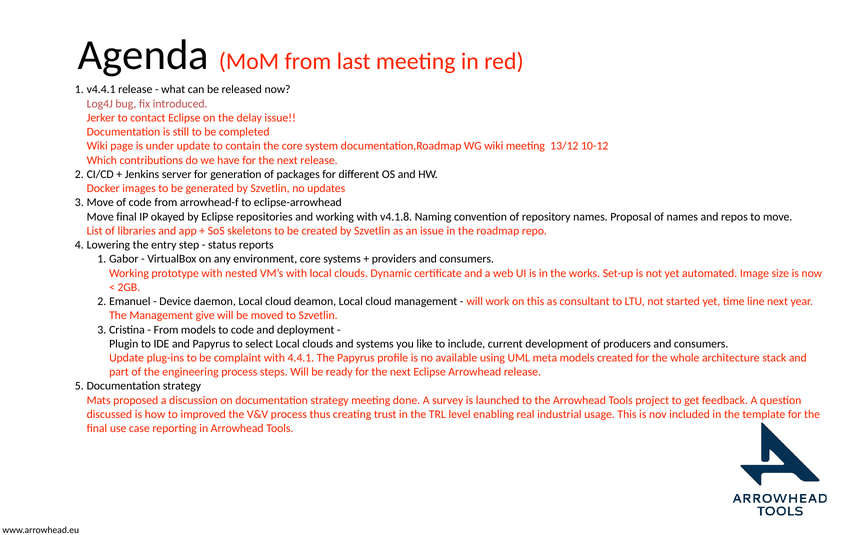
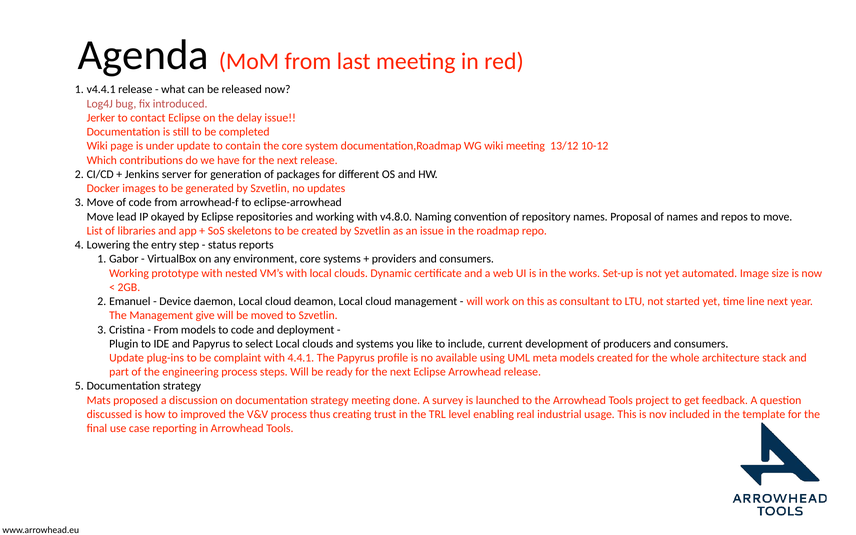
Move final: final -> lead
v4.1.8: v4.1.8 -> v4.8.0
